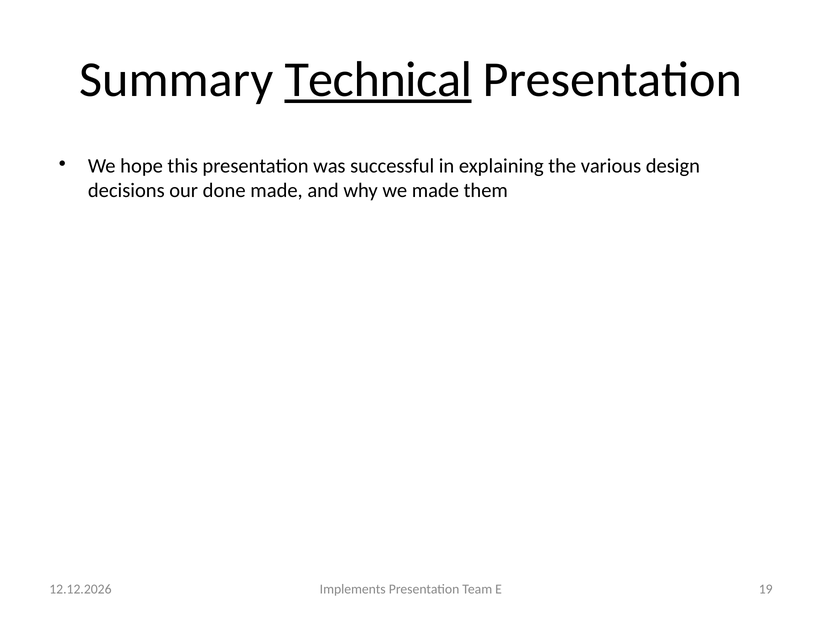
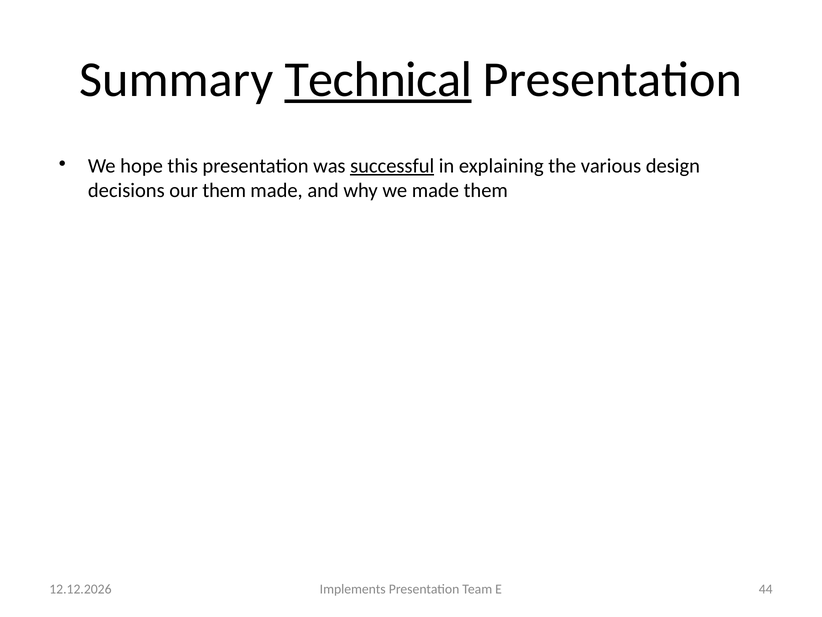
successful underline: none -> present
our done: done -> them
19: 19 -> 44
